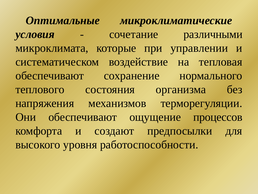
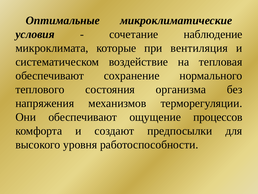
различными: различными -> наблюдение
управлении: управлении -> вентиляция
